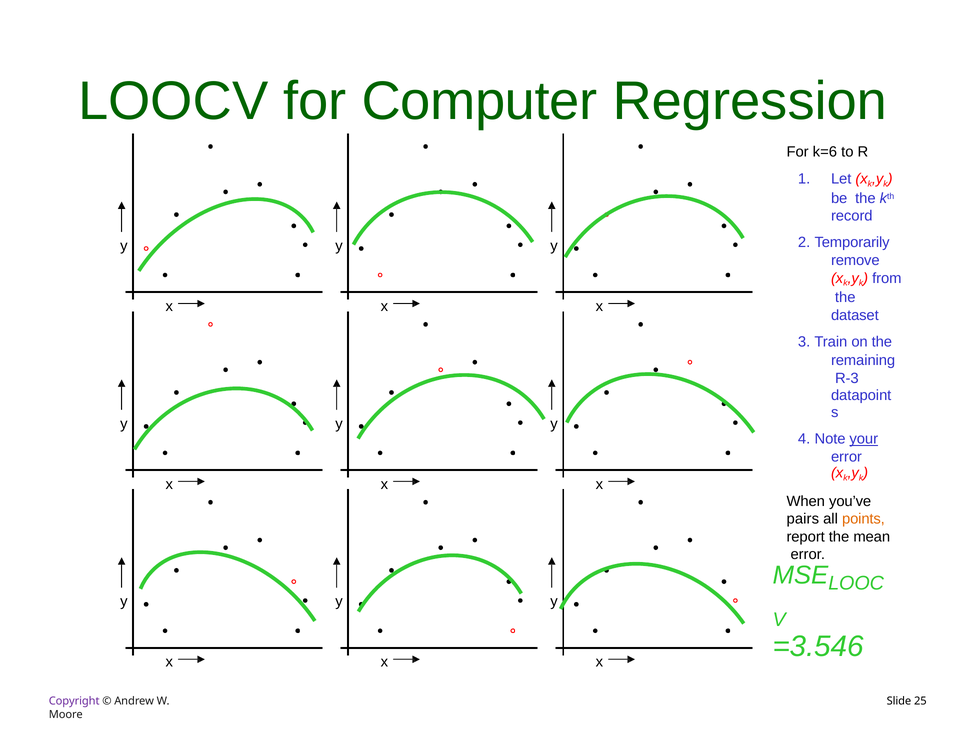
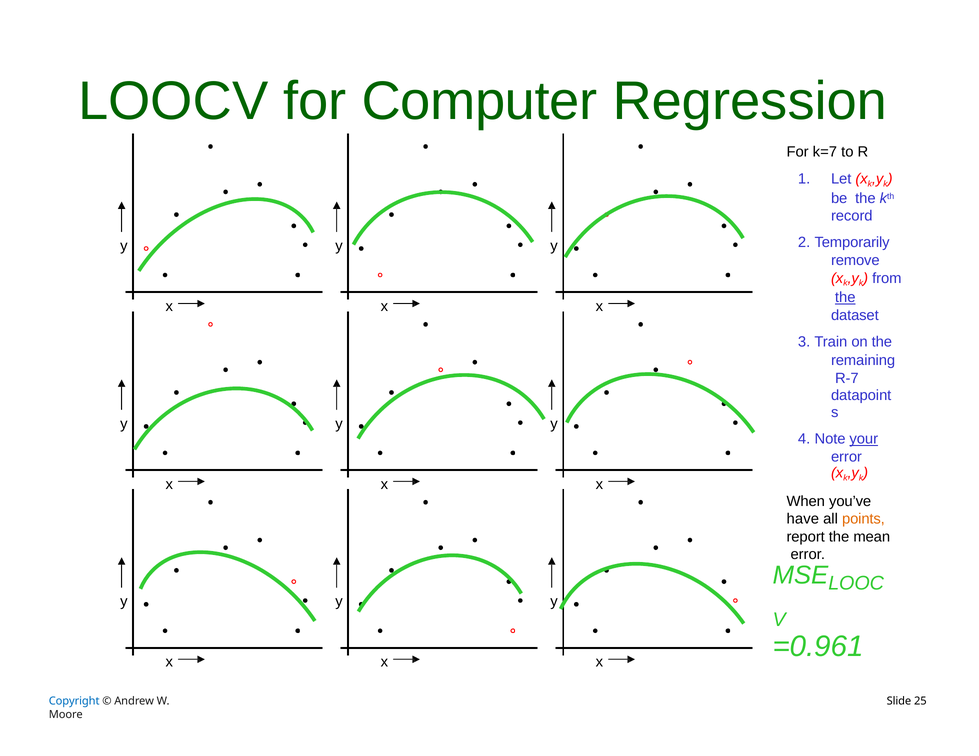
k=6: k=6 -> k=7
the at (845, 298) underline: none -> present
R-3: R-3 -> R-7
pairs: pairs -> have
=3.546: =3.546 -> =0.961
Copyright colour: purple -> blue
